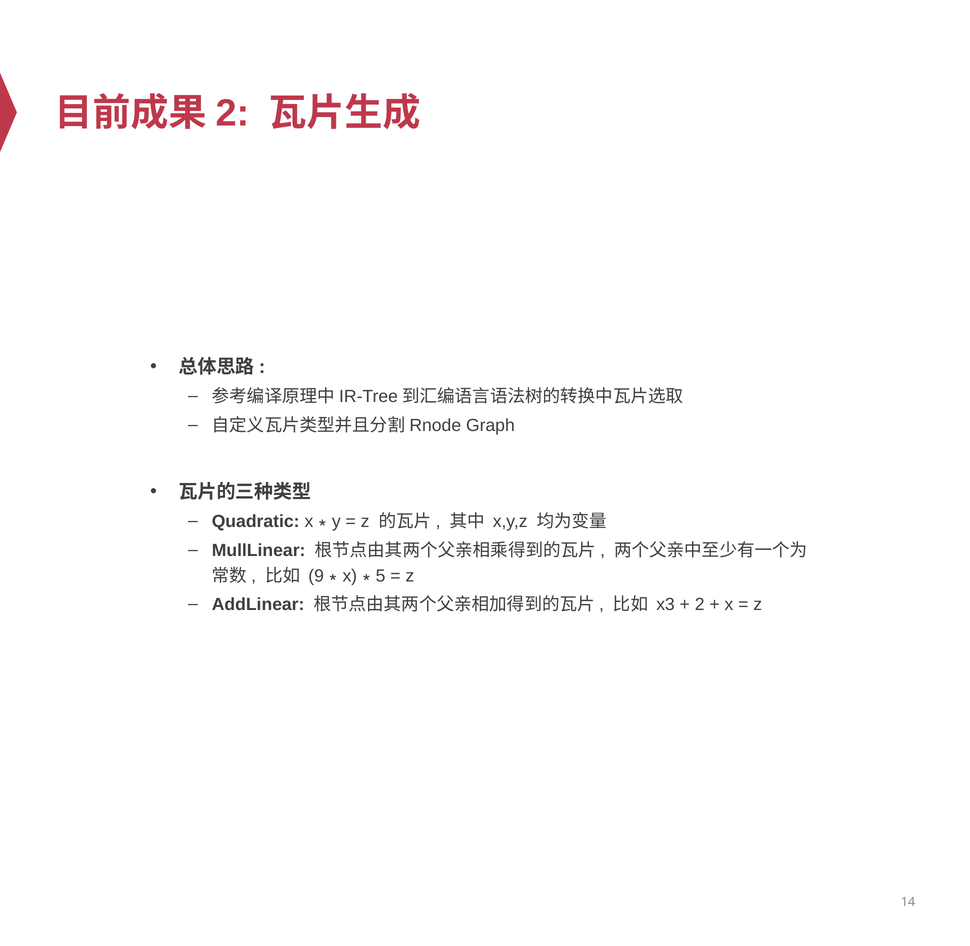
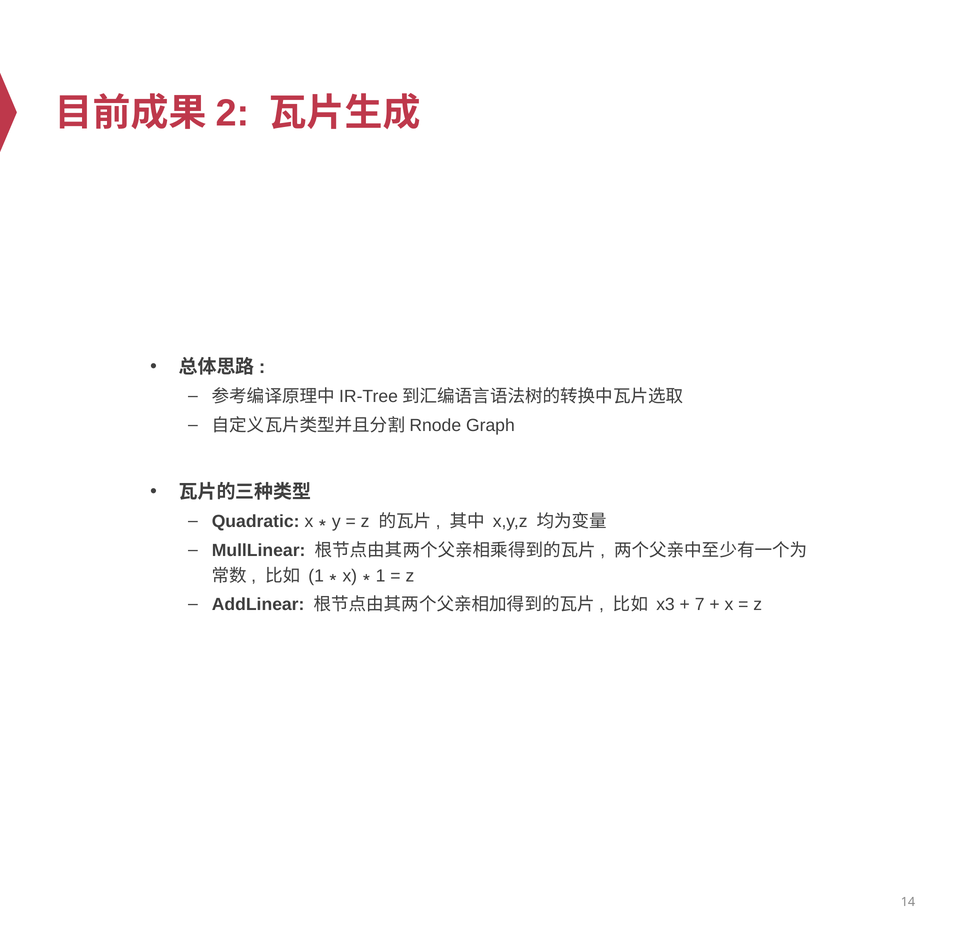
9 at (316, 575): 9 -> 1
x 5: 5 -> 1
2 at (700, 604): 2 -> 7
